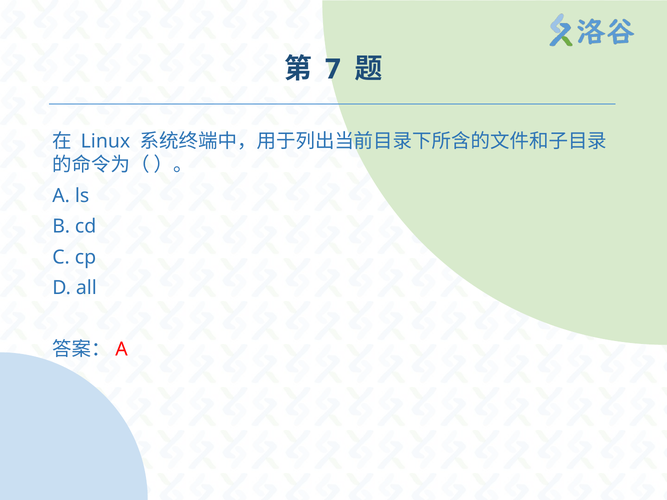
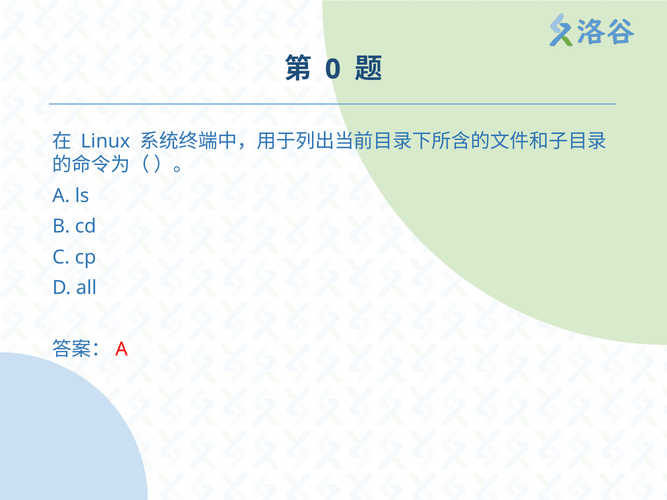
7: 7 -> 0
